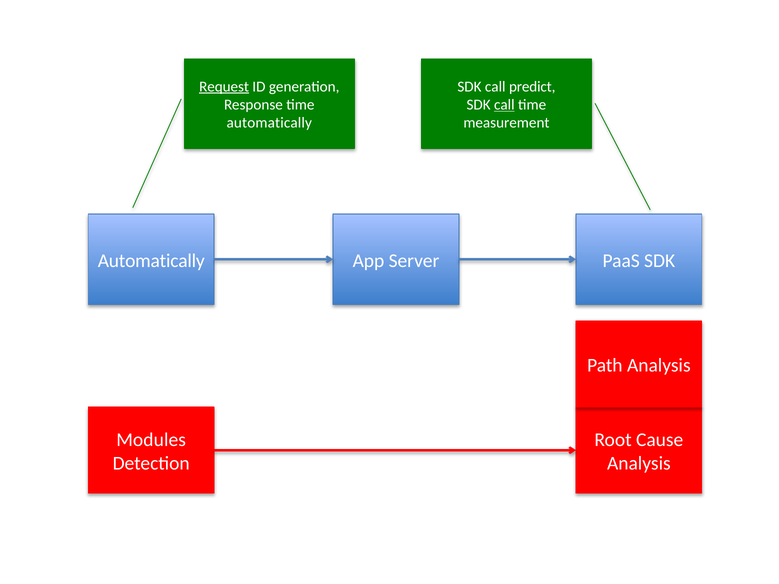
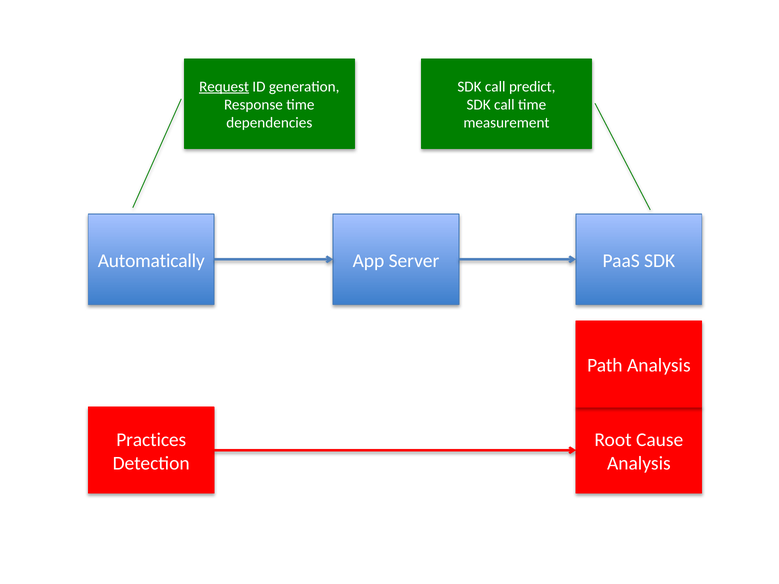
call at (504, 105) underline: present -> none
automatically at (269, 123): automatically -> dependencies
Modules: Modules -> Practices
